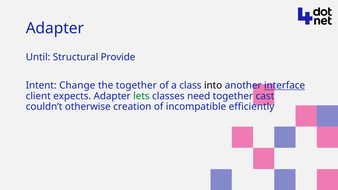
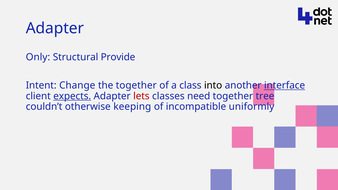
Until: Until -> Only
expects underline: none -> present
lets colour: green -> red
cast: cast -> tree
creation: creation -> keeping
efficiently: efficiently -> uniformly
